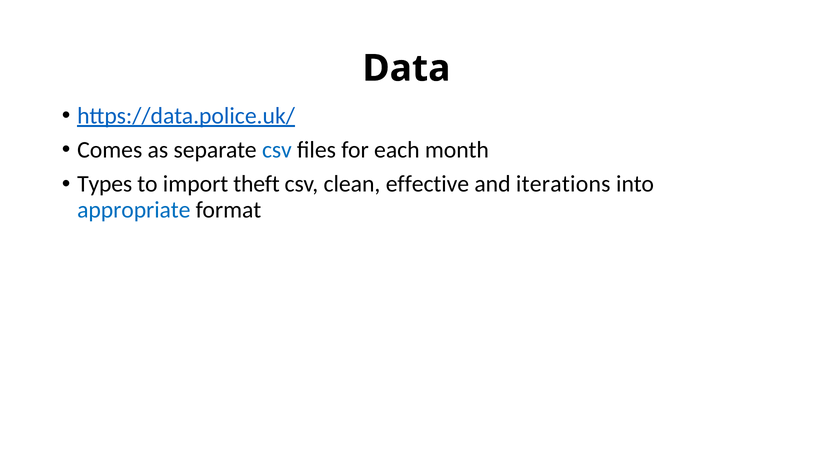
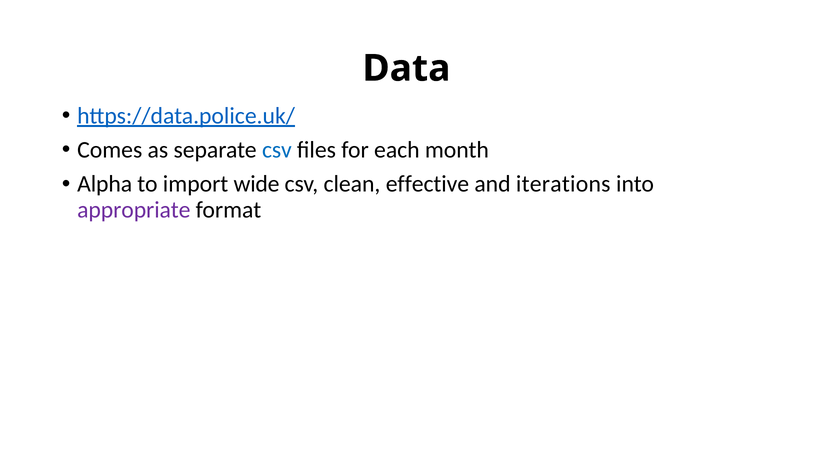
Types: Types -> Alpha
theft: theft -> wide
appropriate colour: blue -> purple
